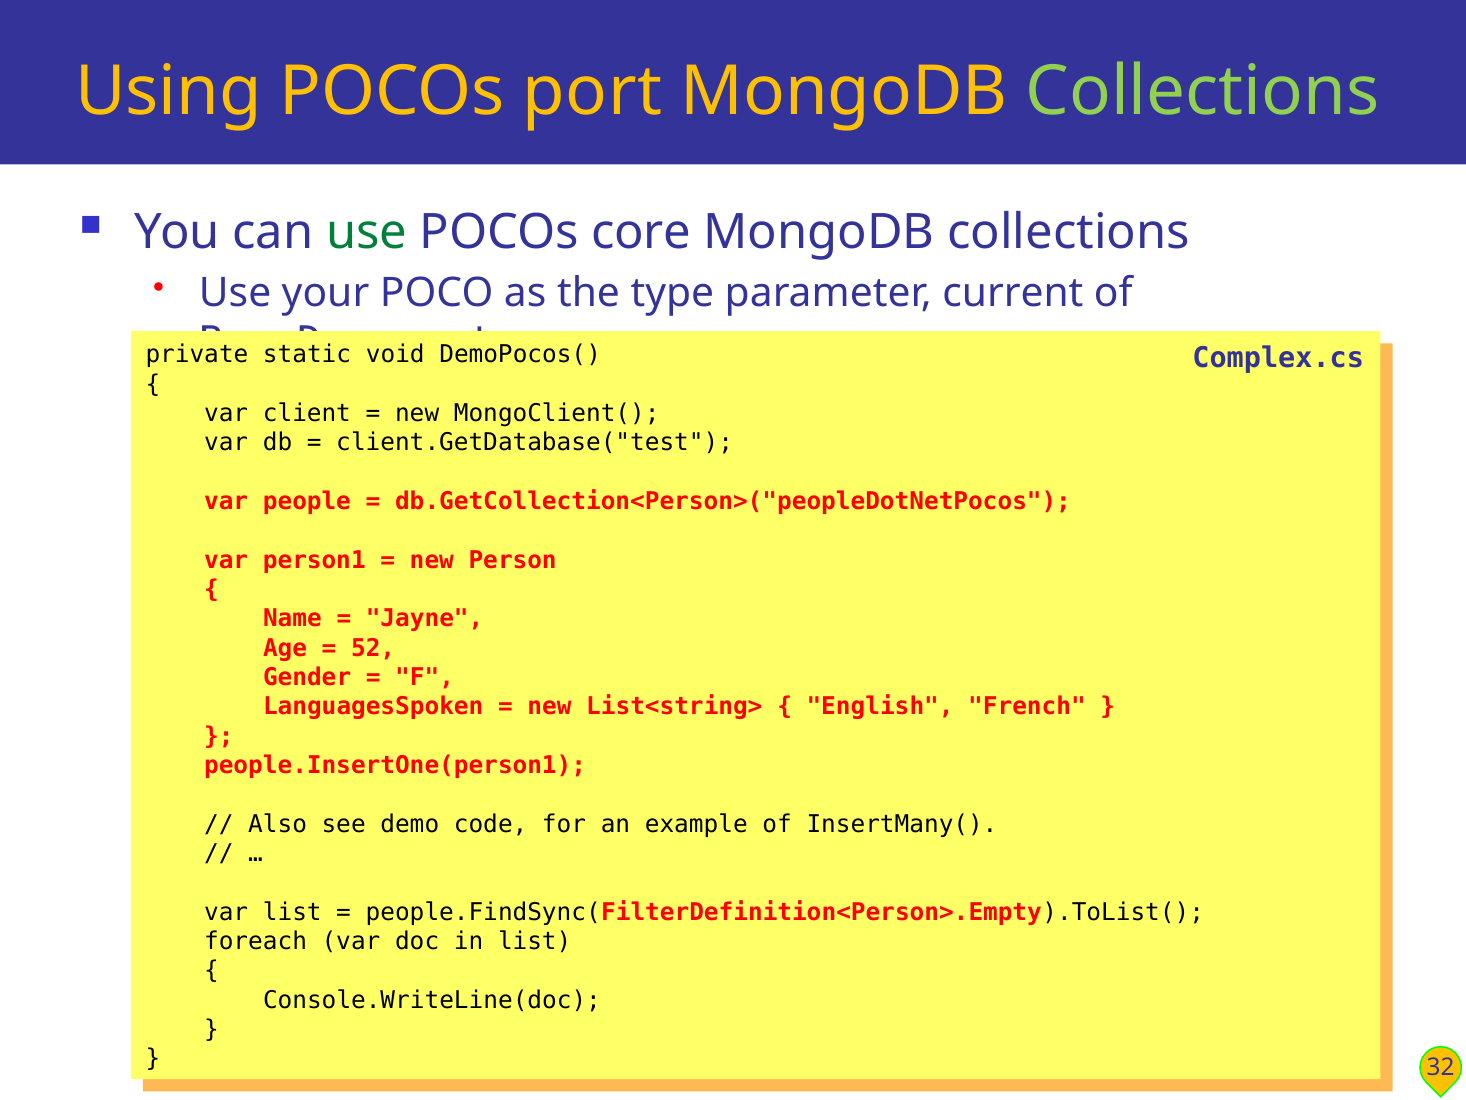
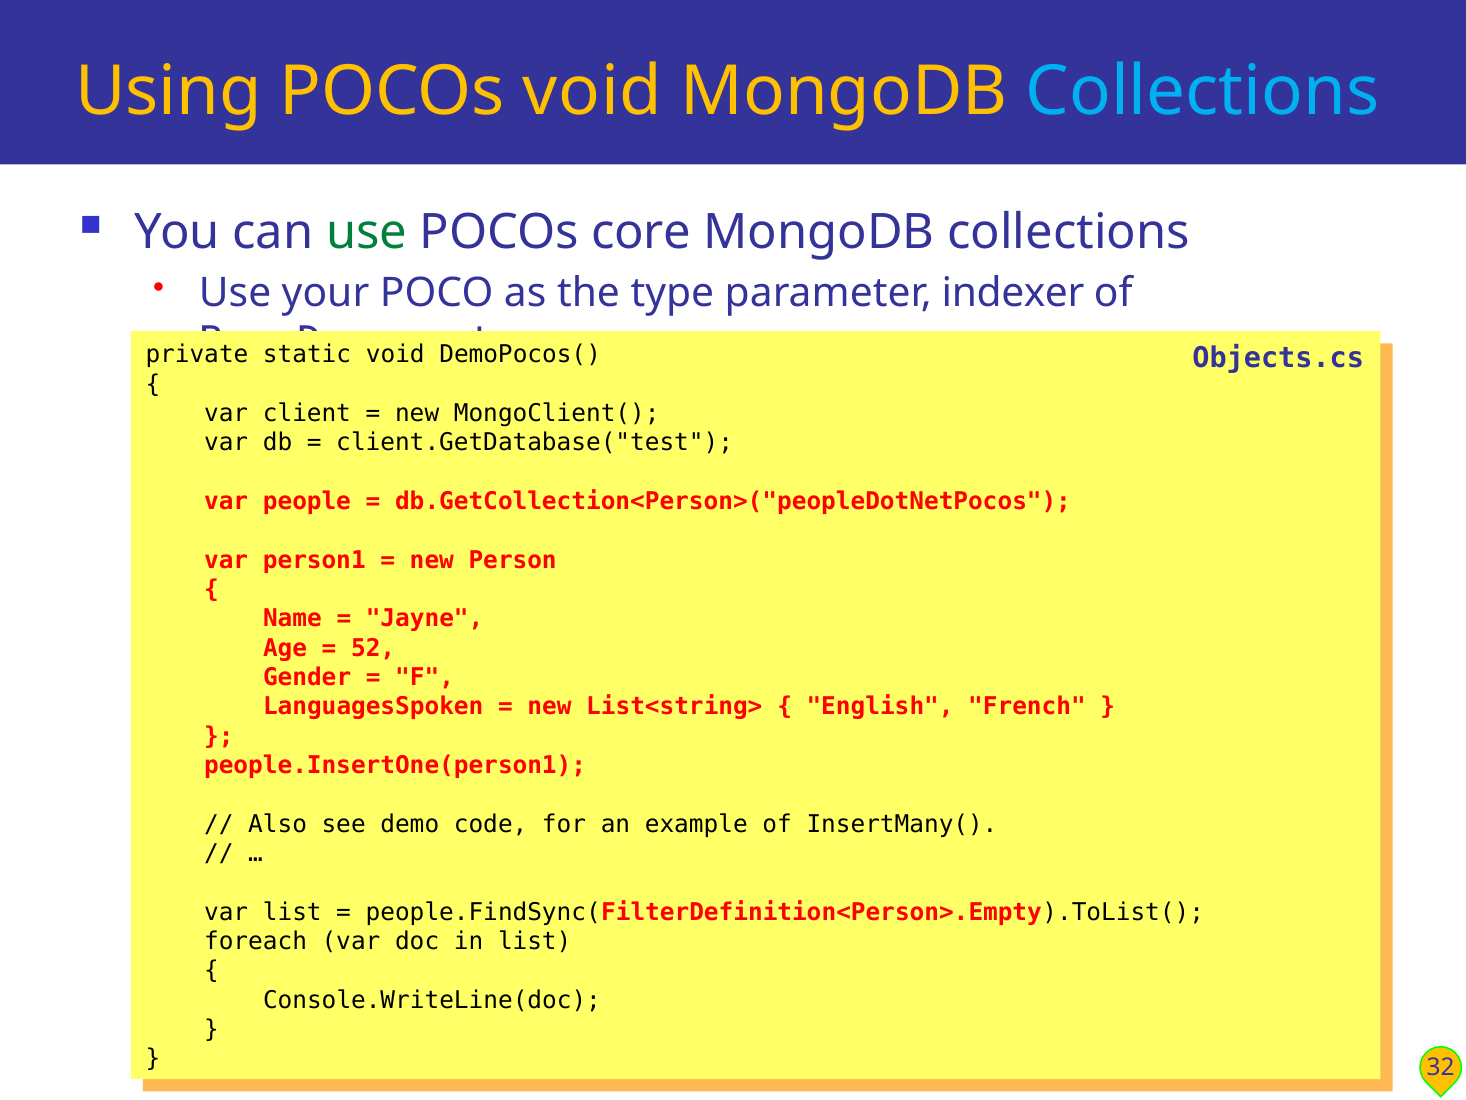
POCOs port: port -> void
Collections at (1202, 91) colour: light green -> light blue
current: current -> indexer
Complex.cs: Complex.cs -> Objects.cs
